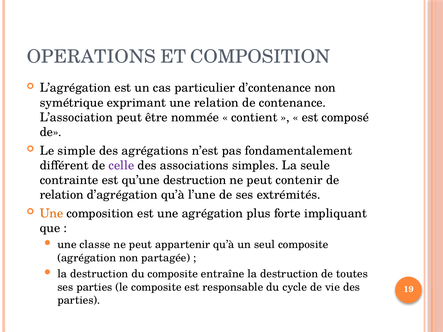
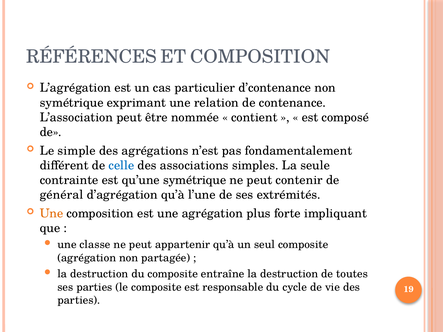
OPERATIONS: OPERATIONS -> RÉFÉRENCES
celle colour: purple -> blue
qu’une destruction: destruction -> symétrique
relation at (62, 195): relation -> général
